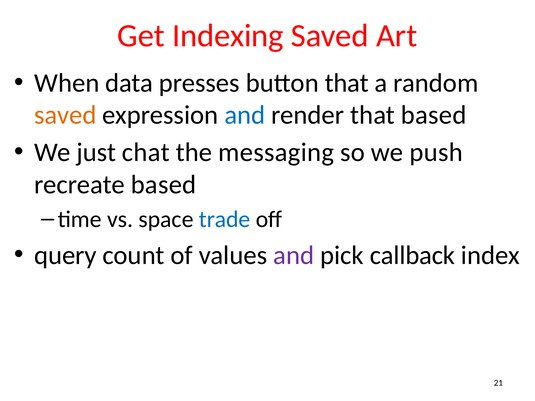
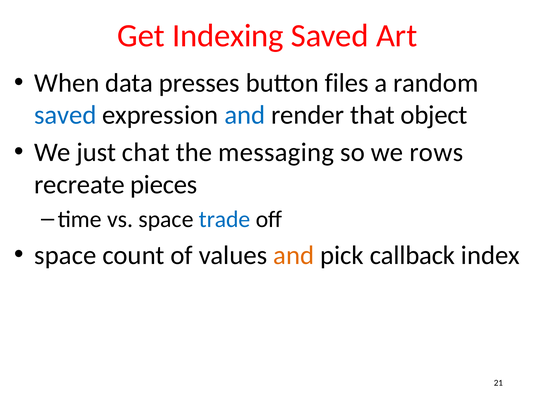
button that: that -> files
saved at (65, 115) colour: orange -> blue
that based: based -> object
push: push -> rows
recreate based: based -> pieces
query at (65, 255): query -> space
and at (294, 255) colour: purple -> orange
